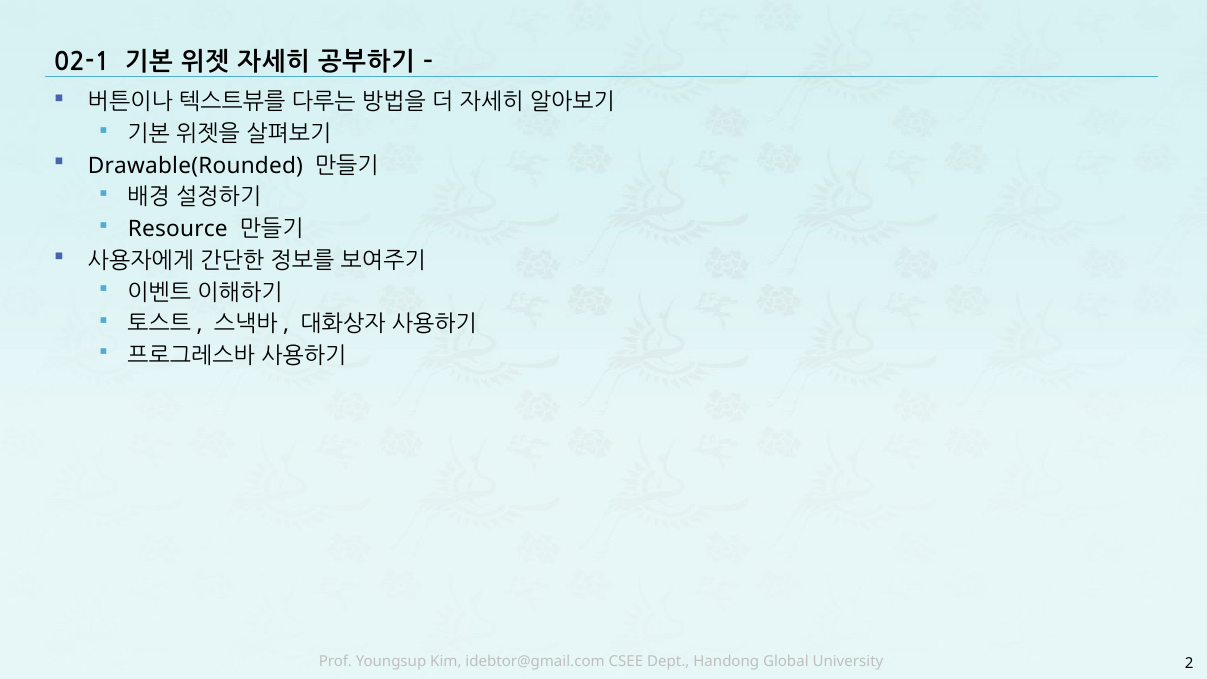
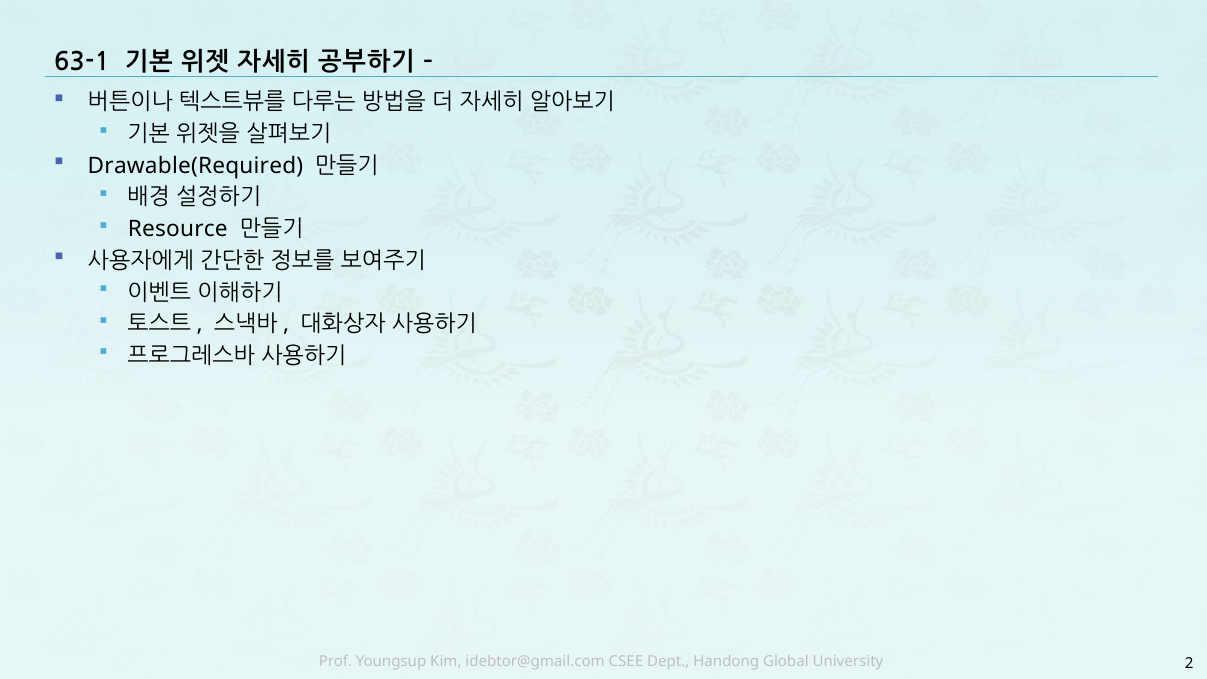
02-1: 02-1 -> 63-1
Drawable(Rounded: Drawable(Rounded -> Drawable(Required
